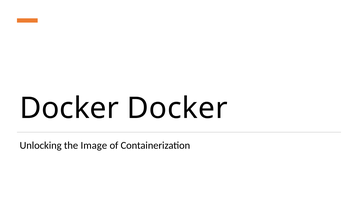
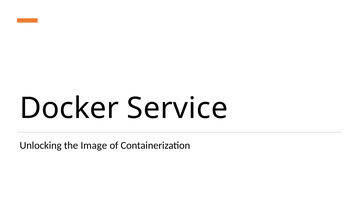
Docker Docker: Docker -> Service
